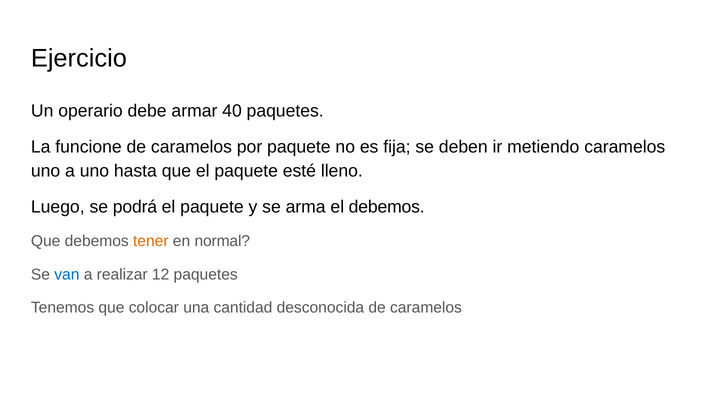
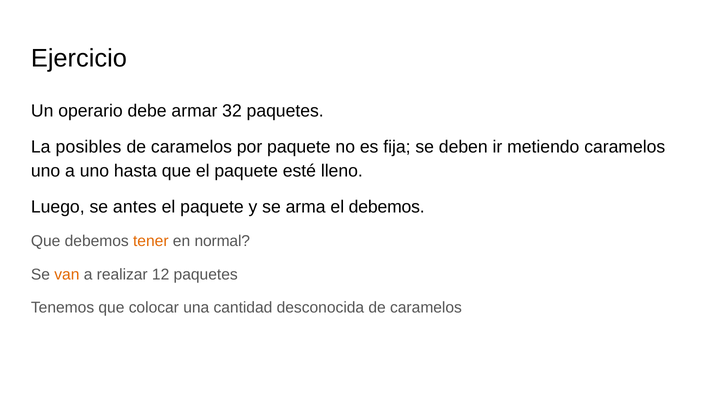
40: 40 -> 32
funcione: funcione -> posibles
podrá: podrá -> antes
van colour: blue -> orange
